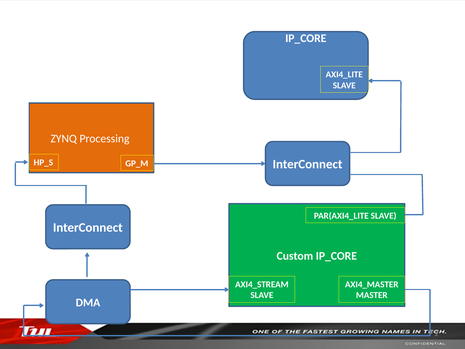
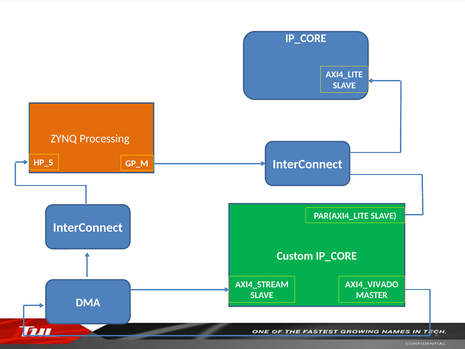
AXI4_MASTER: AXI4_MASTER -> AXI4_VIVADO
